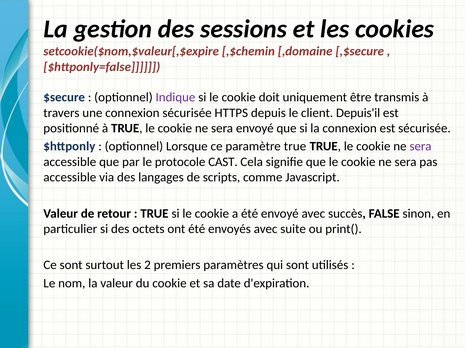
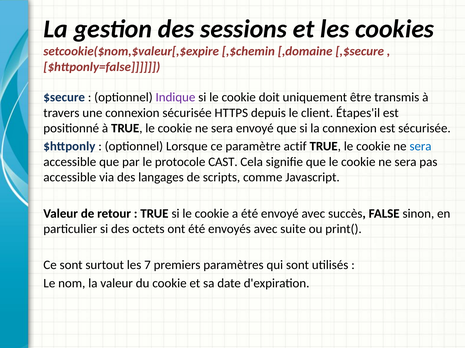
Depuis'il: Depuis'il -> Étapes'il
paramètre true: true -> actif
sera at (421, 147) colour: purple -> blue
2: 2 -> 7
